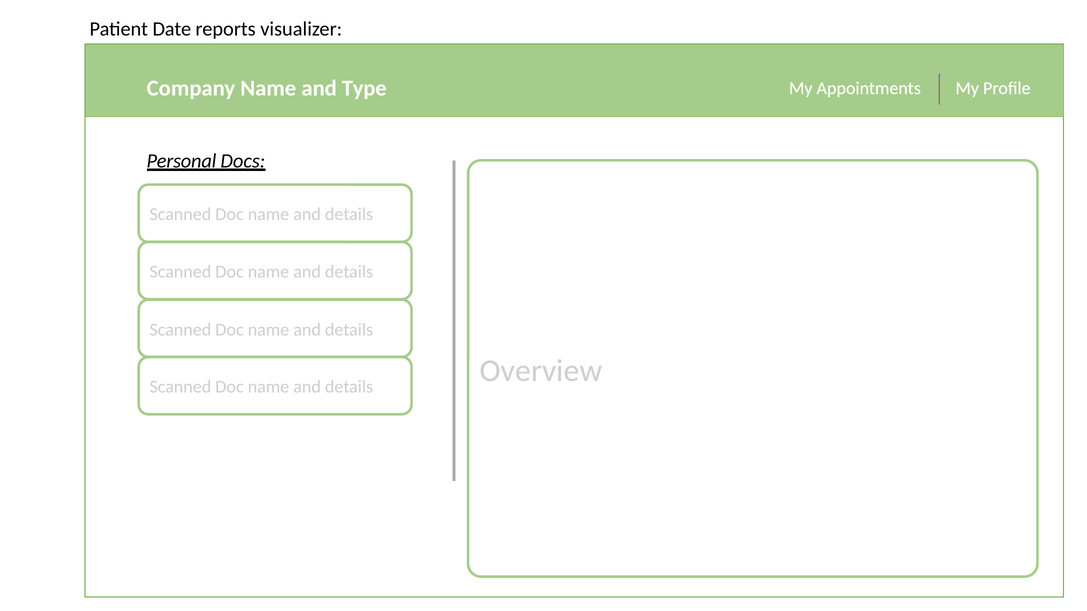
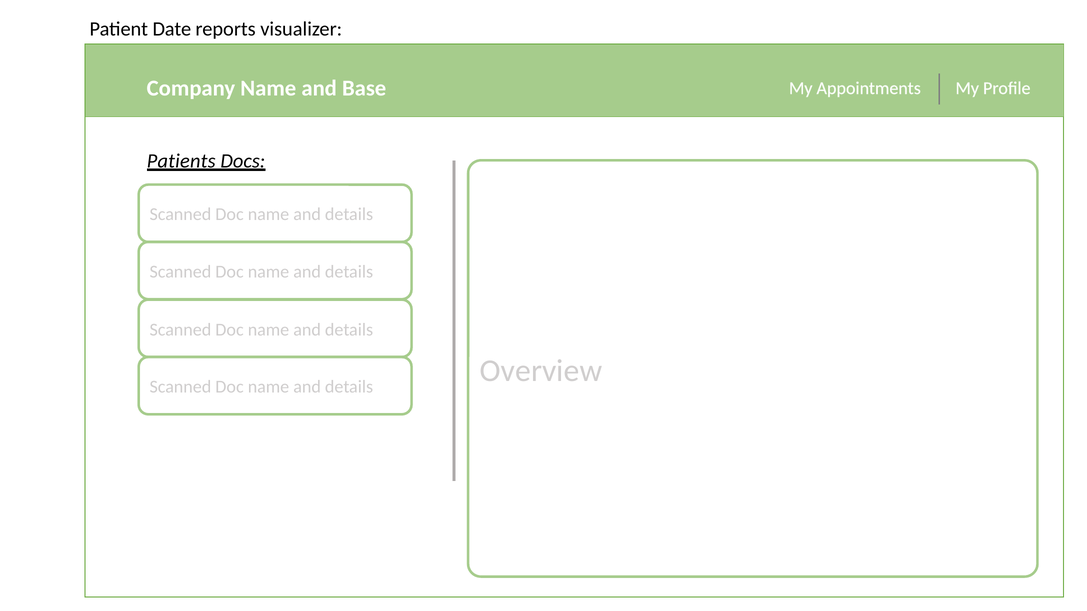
Type: Type -> Base
Personal: Personal -> Patients
